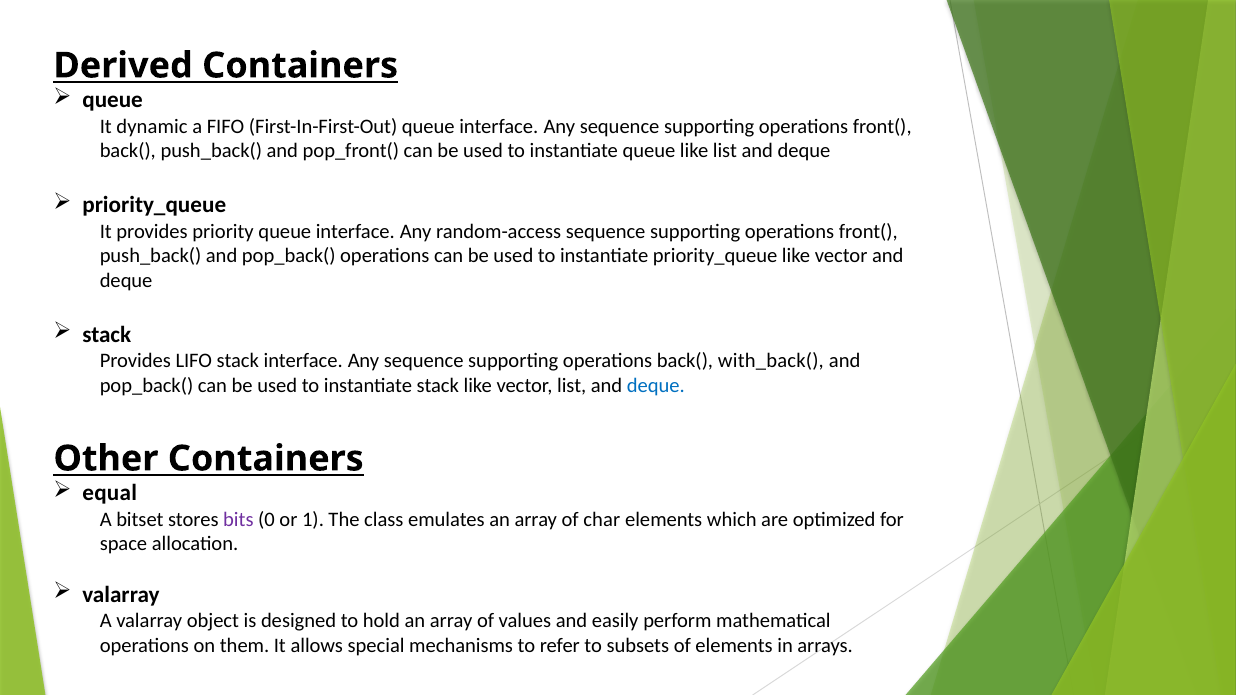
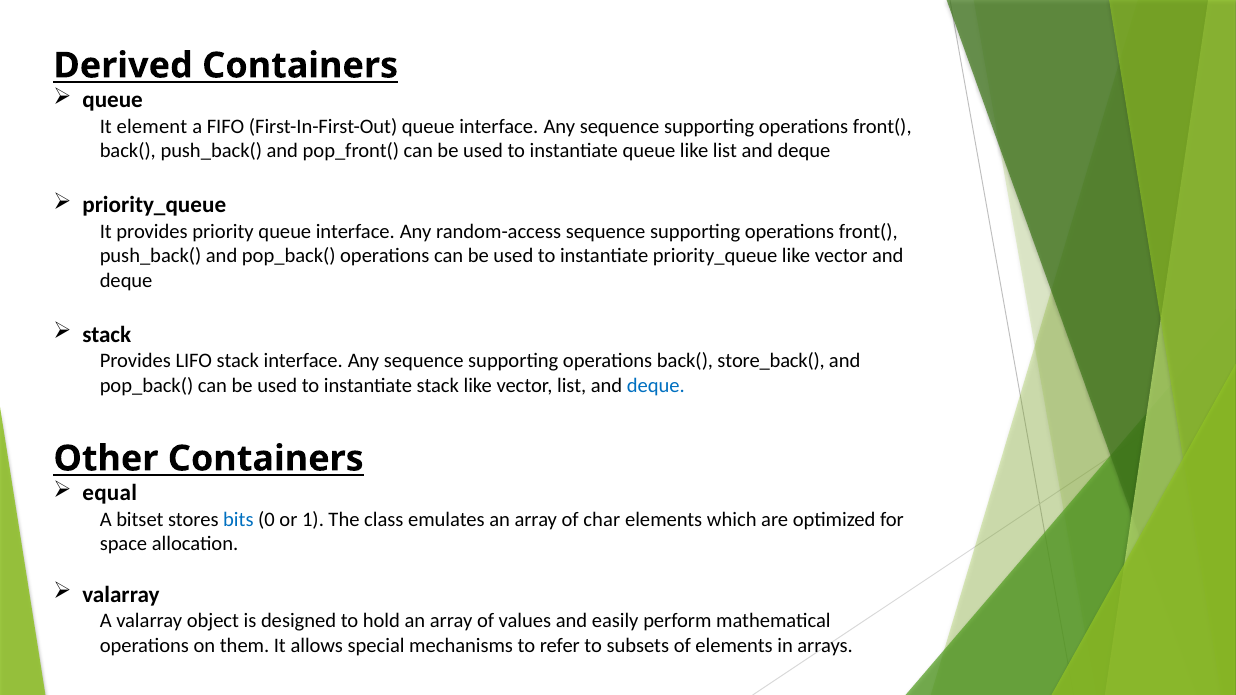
dynamic: dynamic -> element
with_back(: with_back( -> store_back(
bits colour: purple -> blue
